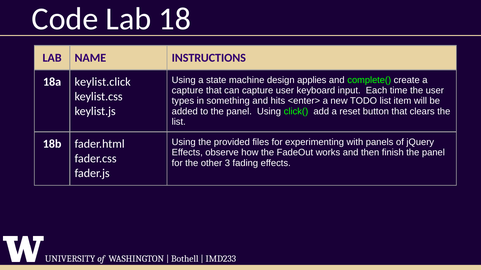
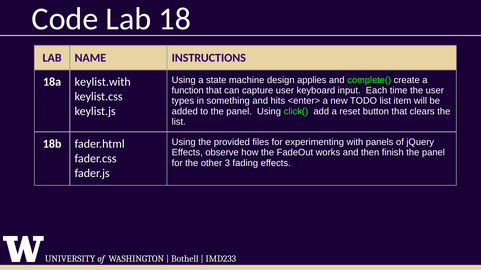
keylist.click: keylist.click -> keylist.with
capture at (188, 91): capture -> function
